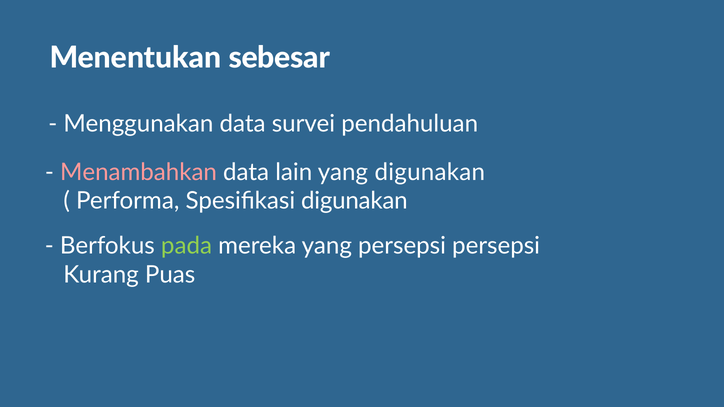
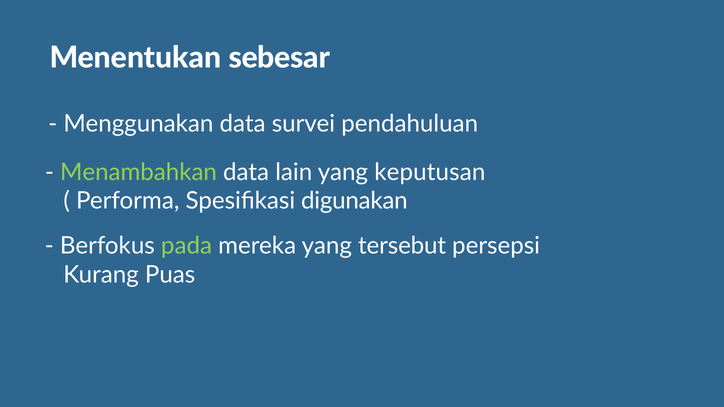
Menambahkan colour: pink -> light green
yang digunakan: digunakan -> keputusan
yang persepsi: persepsi -> tersebut
